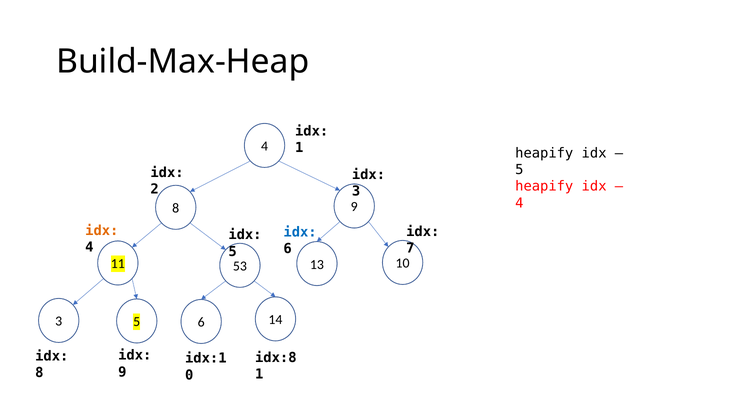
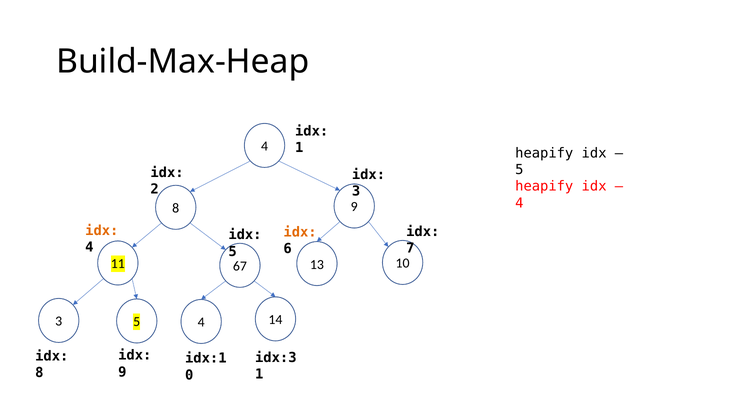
idx at (300, 232) colour: blue -> orange
53: 53 -> 67
5 6: 6 -> 4
idx:8: idx:8 -> idx:3
